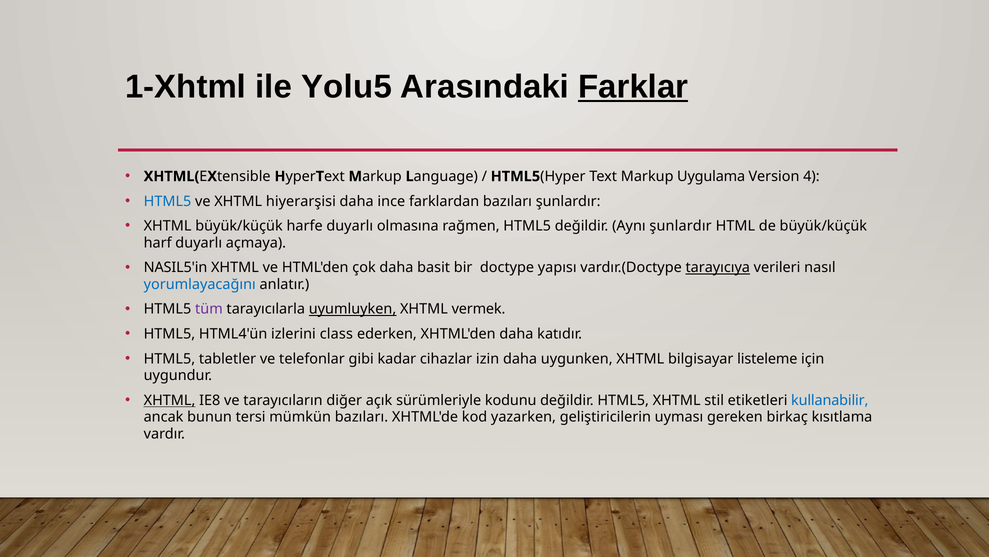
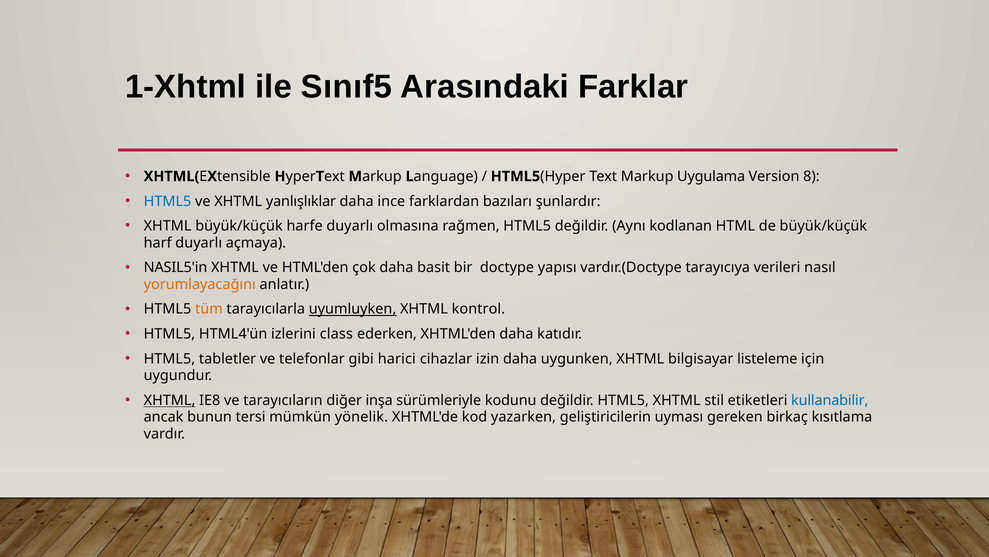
Yolu5: Yolu5 -> Sınıf5
Farklar underline: present -> none
4: 4 -> 8
hiyerarşisi: hiyerarşisi -> yanlışlıklar
Aynı şunlardır: şunlardır -> kodlanan
tarayıcıya underline: present -> none
yorumlayacağını colour: blue -> orange
tüm colour: purple -> orange
vermek: vermek -> kontrol
kadar: kadar -> harici
açık: açık -> inşa
mümkün bazıları: bazıları -> yönelik
